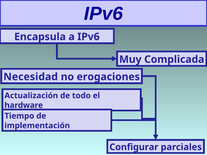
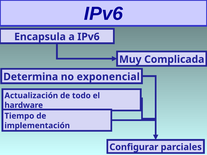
Necesidad: Necesidad -> Determina
erogaciones: erogaciones -> exponencial
